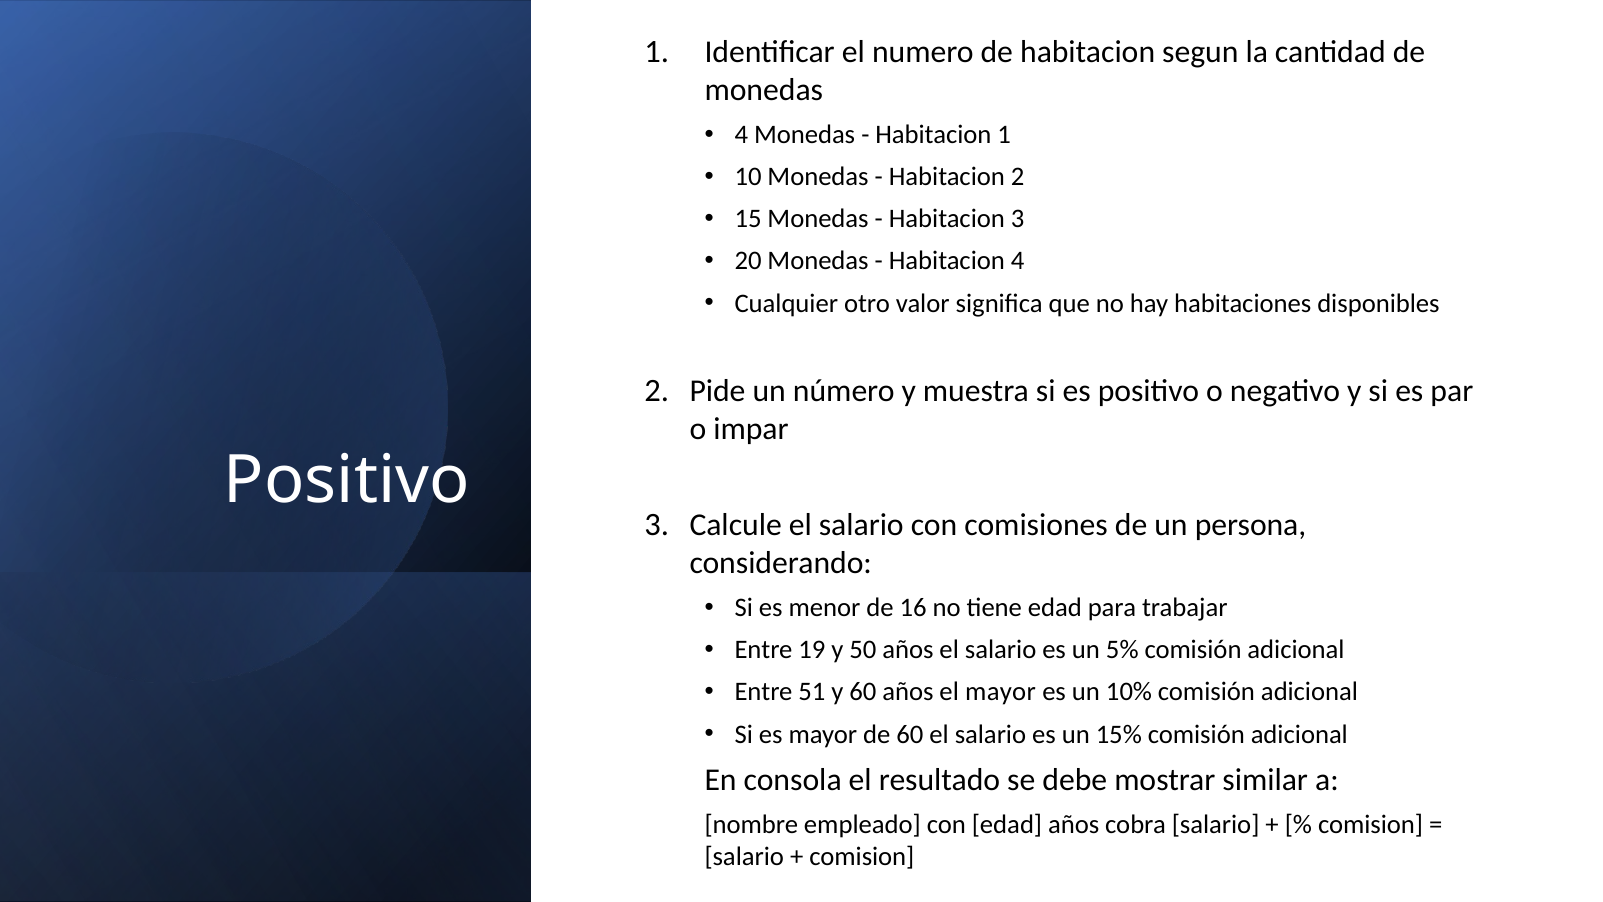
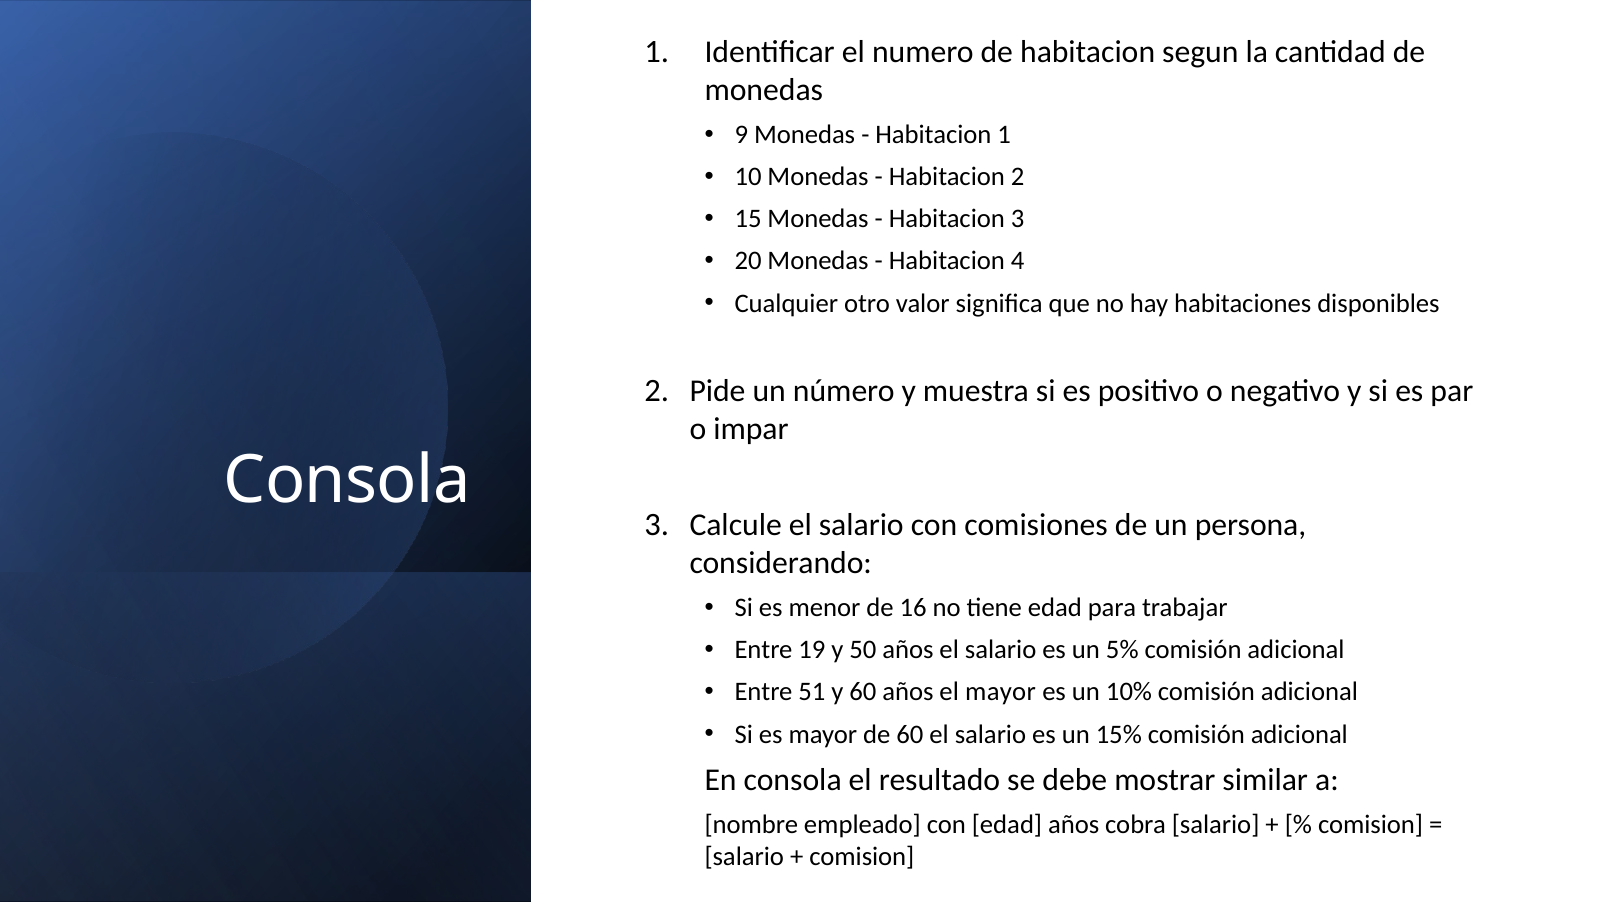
4 at (741, 135): 4 -> 9
Positivo at (347, 480): Positivo -> Consola
